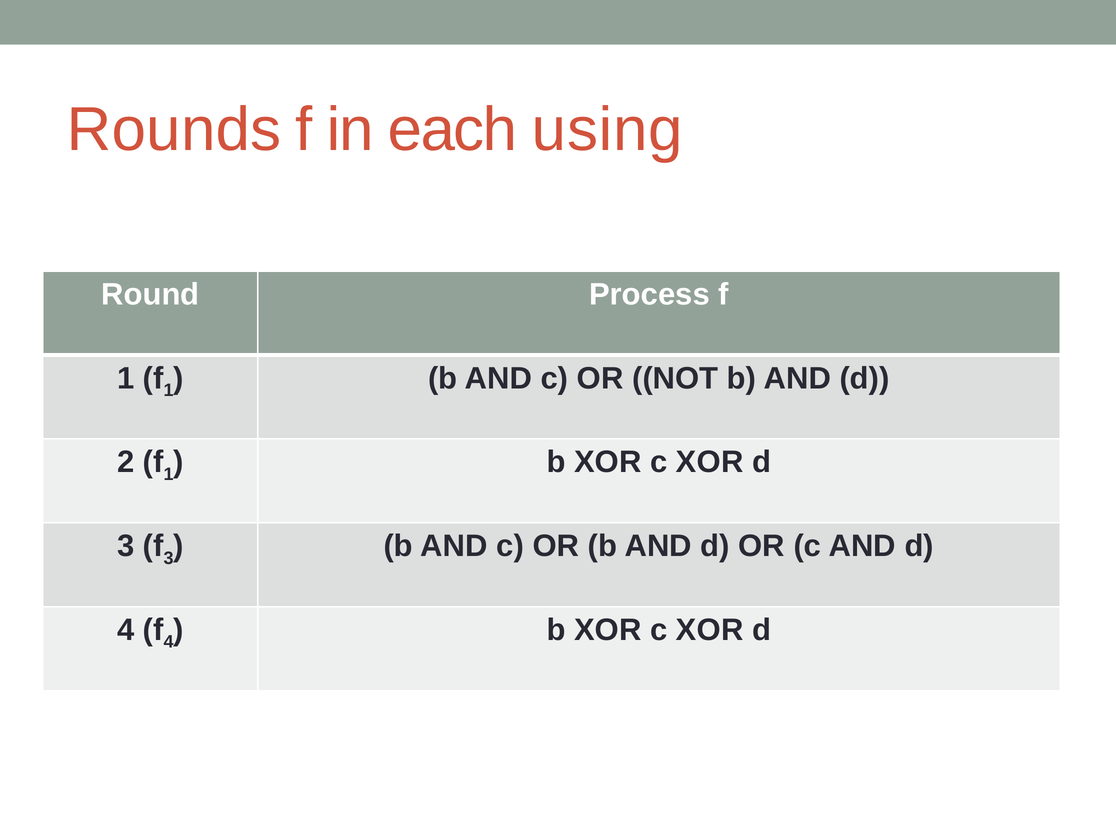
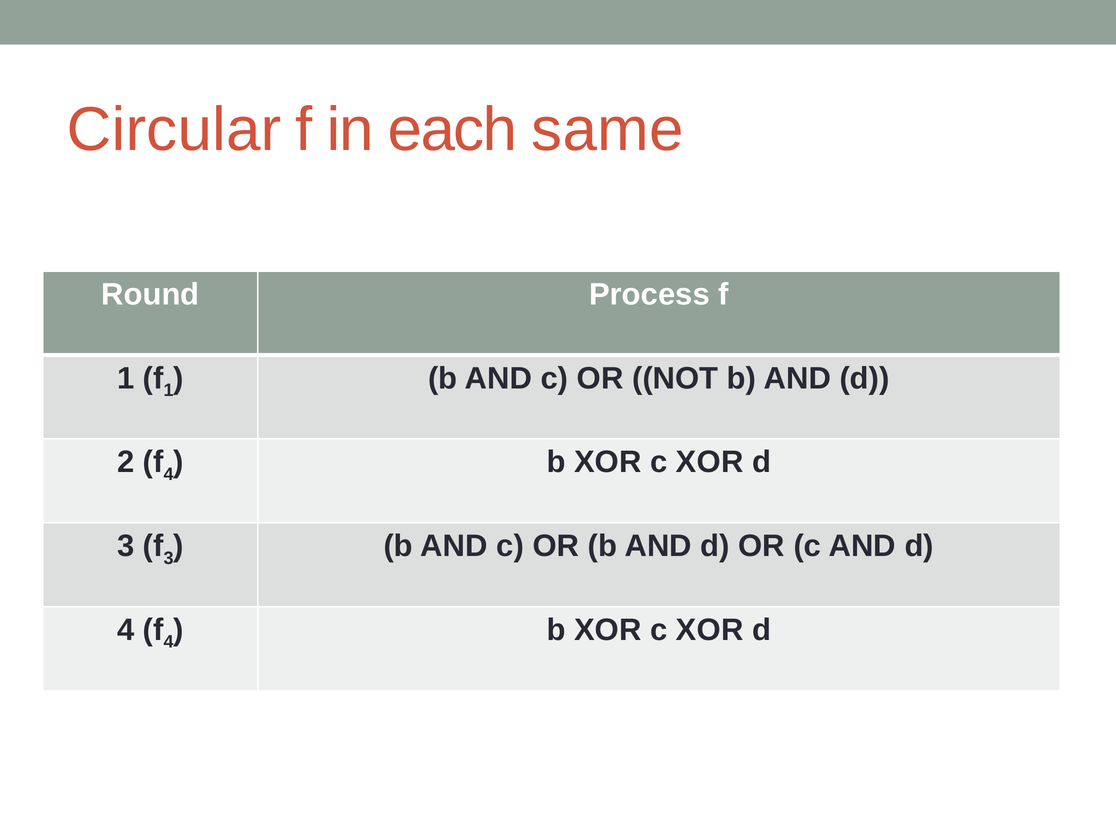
Rounds: Rounds -> Circular
using: using -> same
2 f 1: 1 -> 4
